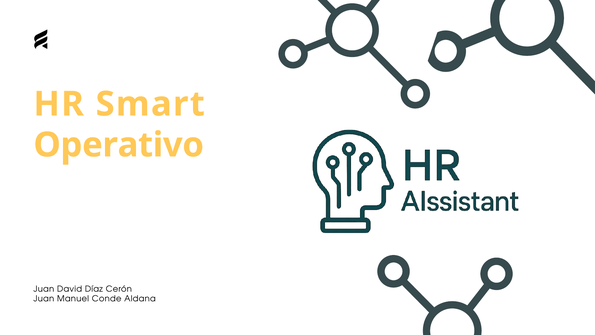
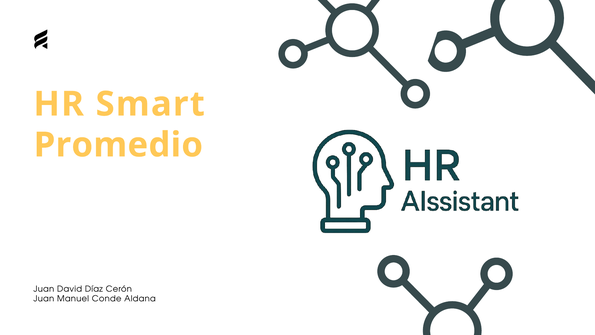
Operativo: Operativo -> Promedio
